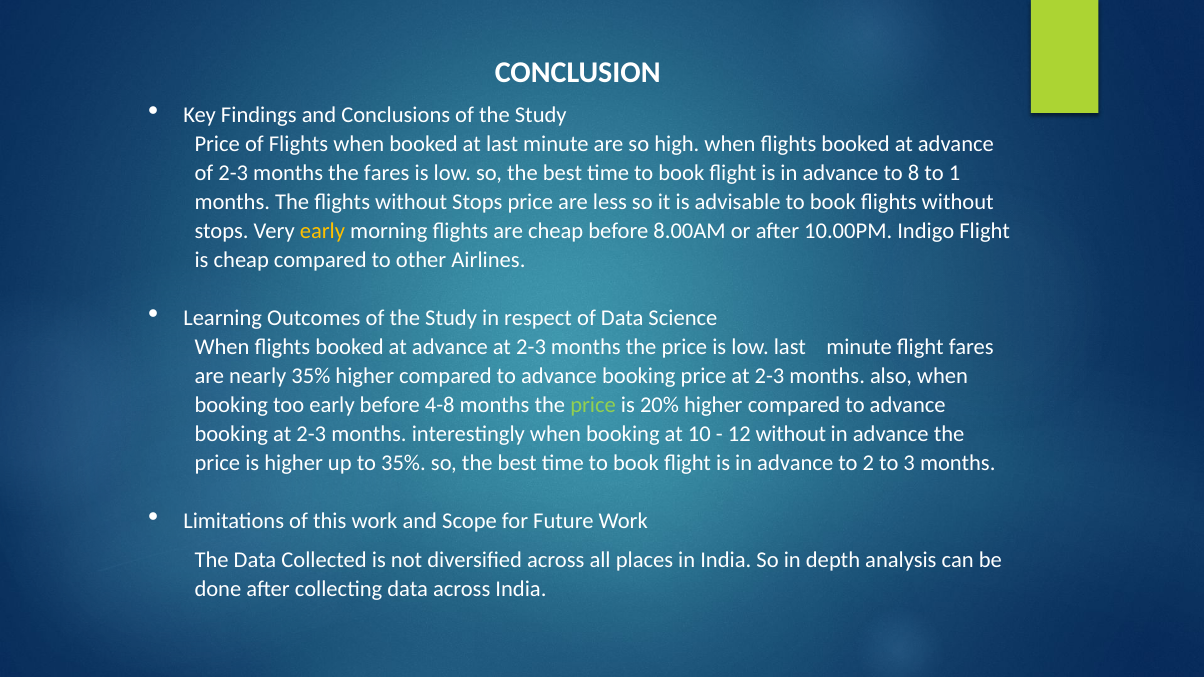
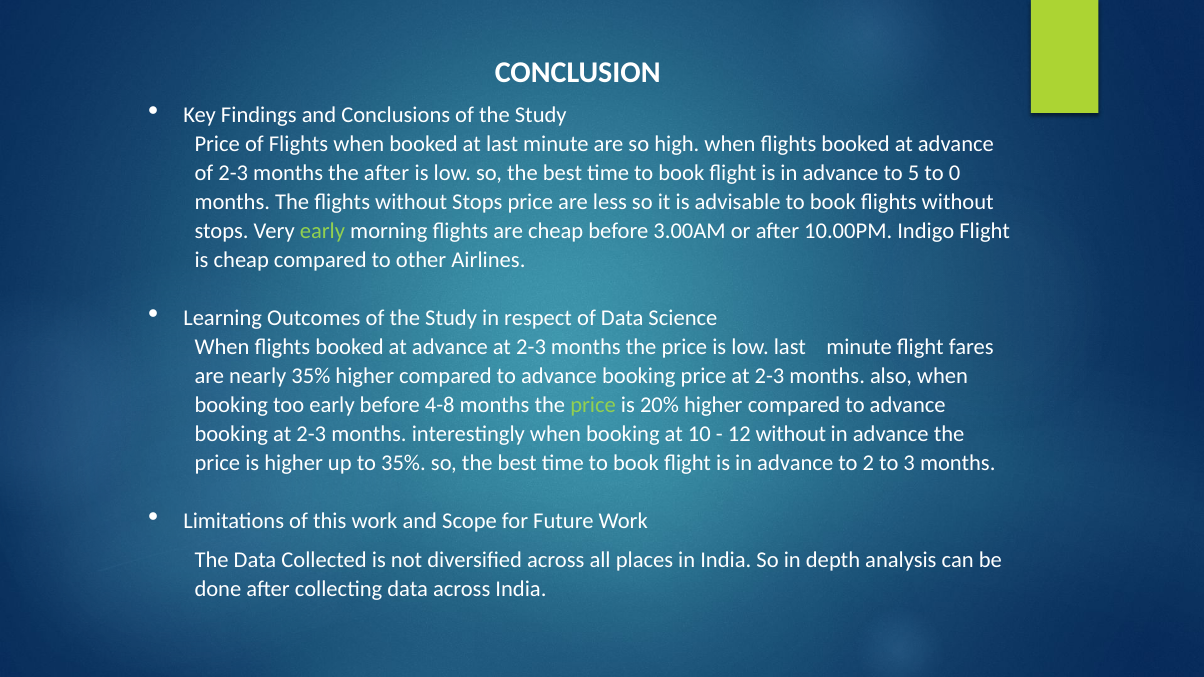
the fares: fares -> after
8: 8 -> 5
1: 1 -> 0
early at (322, 231) colour: yellow -> light green
8.00AM: 8.00AM -> 3.00AM
